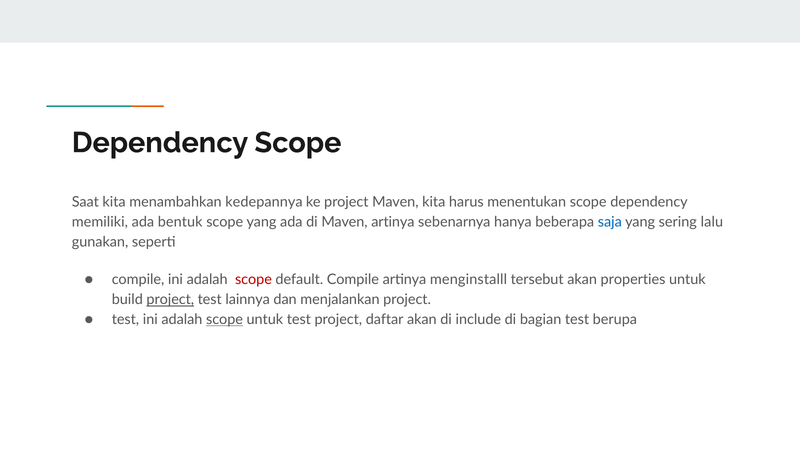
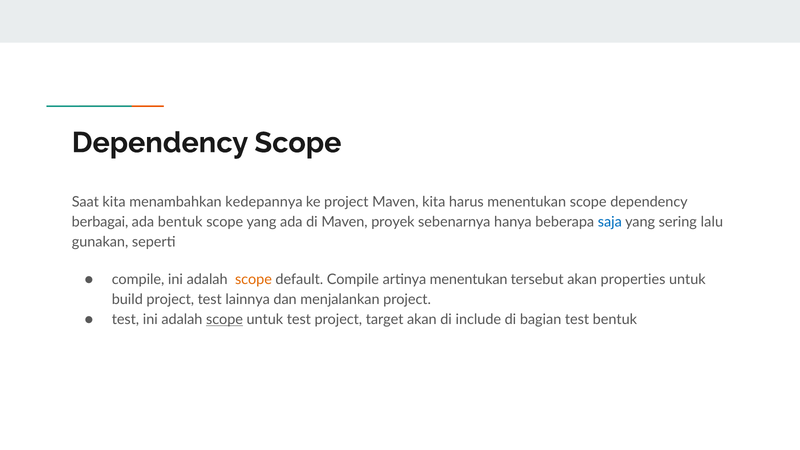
memiliki: memiliki -> berbagai
Maven artinya: artinya -> proyek
scope at (253, 280) colour: red -> orange
artinya menginstalll: menginstalll -> menentukan
project at (170, 300) underline: present -> none
daftar: daftar -> target
test berupa: berupa -> bentuk
